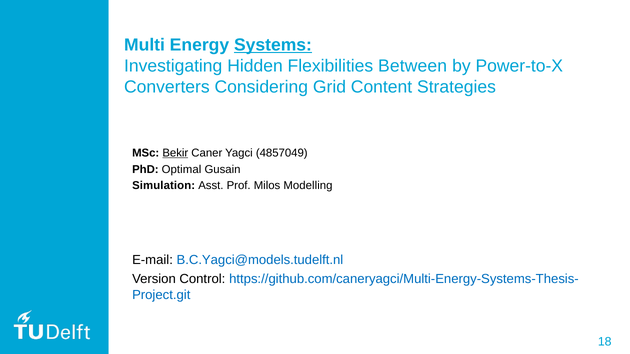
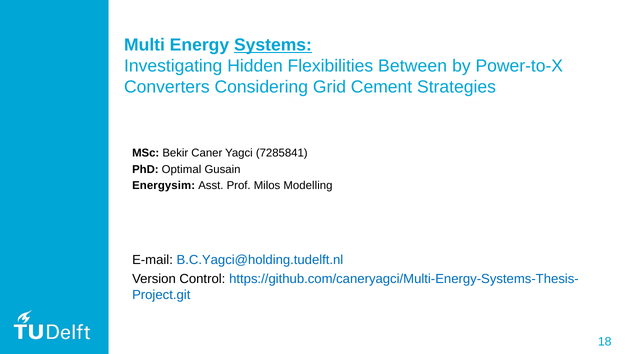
Content: Content -> Cement
Bekir underline: present -> none
4857049: 4857049 -> 7285841
Simulation: Simulation -> Energysim
B.C.Yagci@models.tudelft.nl: B.C.Yagci@models.tudelft.nl -> B.C.Yagci@holding.tudelft.nl
